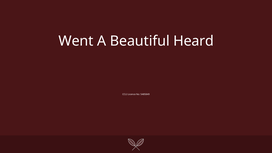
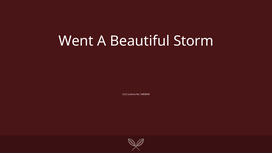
Heard: Heard -> Storm
